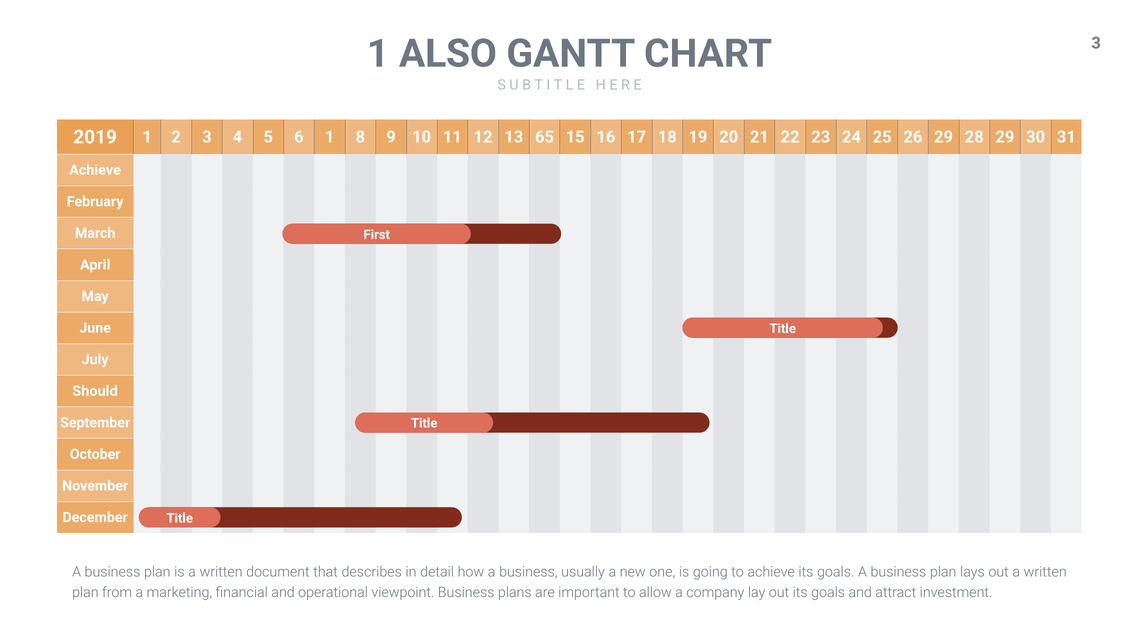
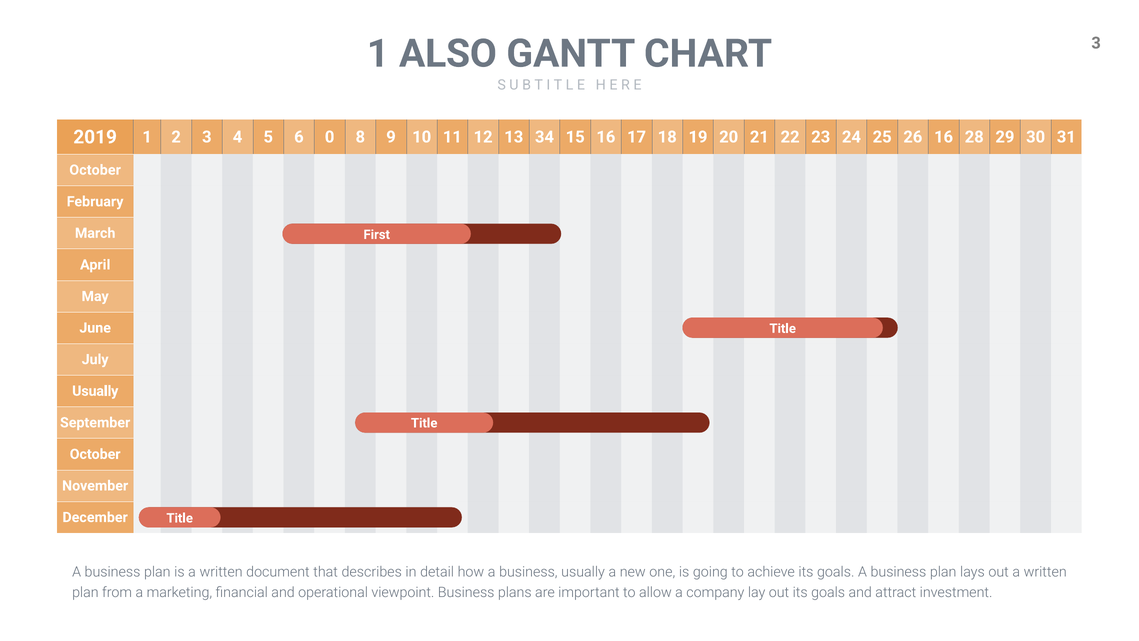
6 1: 1 -> 0
65: 65 -> 34
26 29: 29 -> 16
Achieve at (95, 170): Achieve -> October
Should at (95, 391): Should -> Usually
